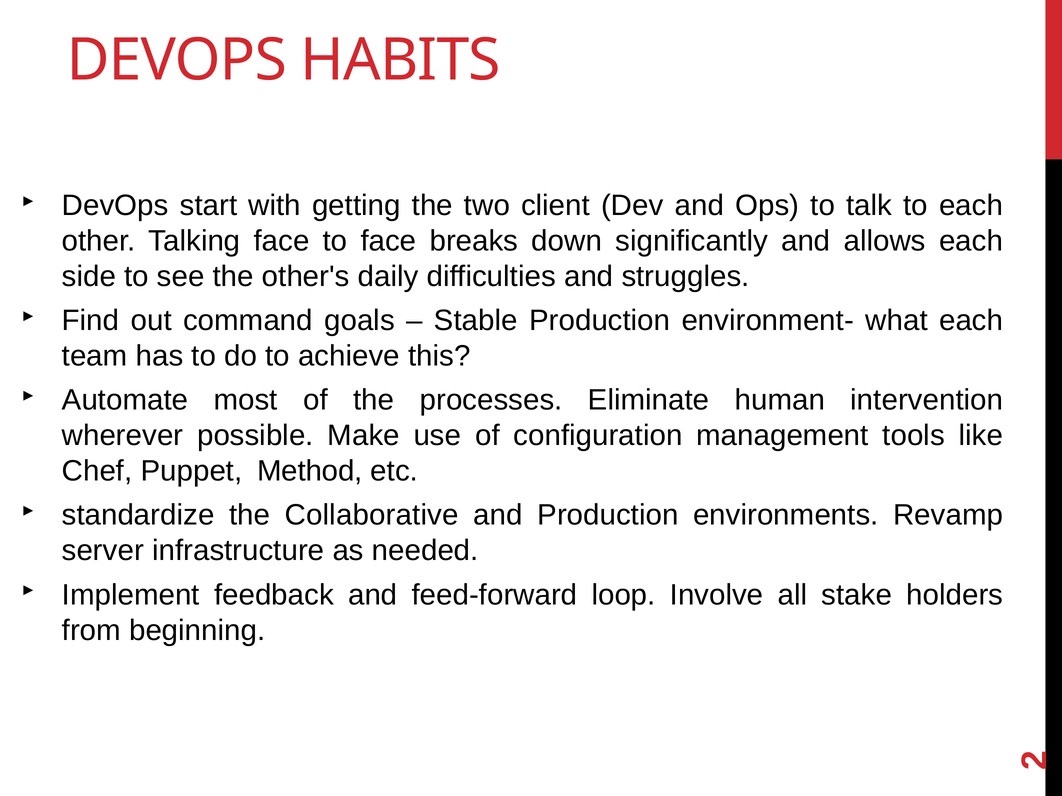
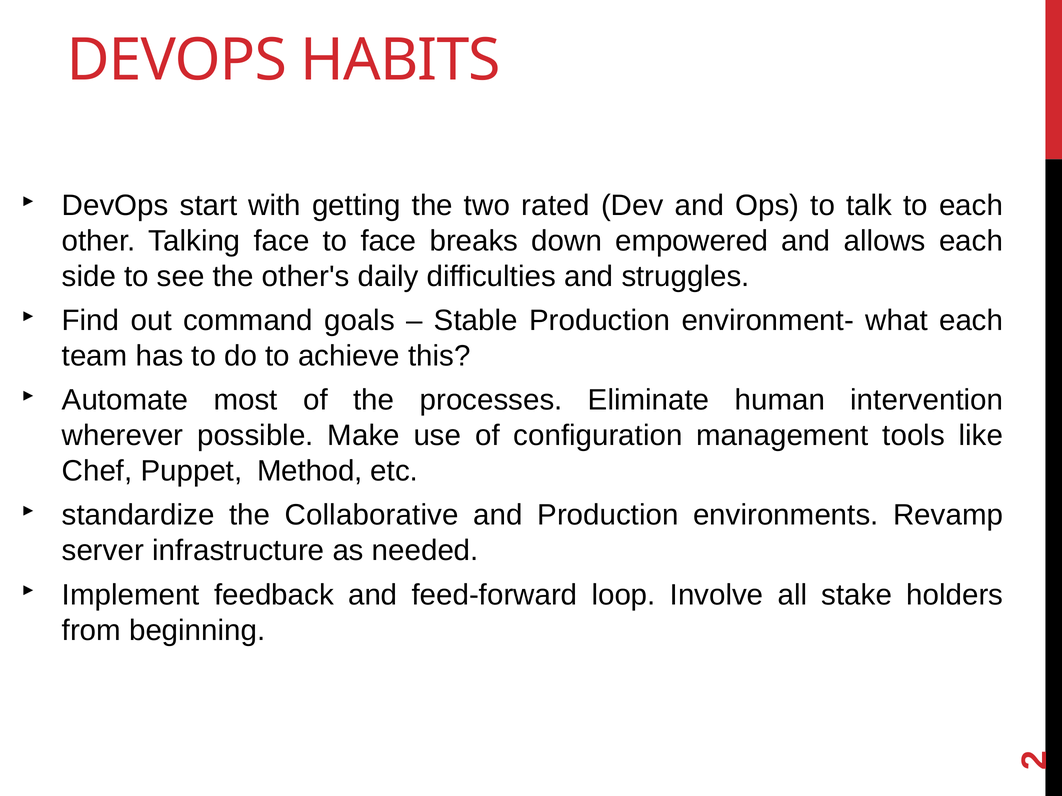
client: client -> rated
significantly: significantly -> empowered
